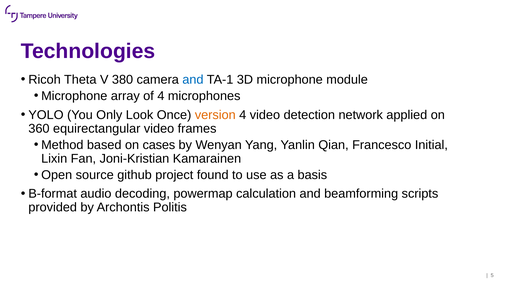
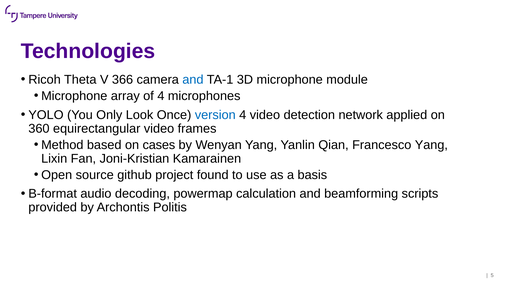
380: 380 -> 366
version colour: orange -> blue
Francesco Initial: Initial -> Yang
